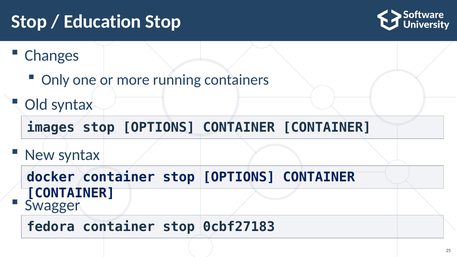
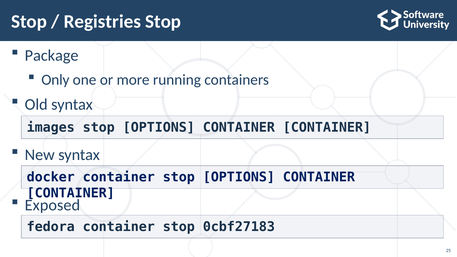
Education: Education -> Registries
Changes: Changes -> Package
Swagger: Swagger -> Exposed
